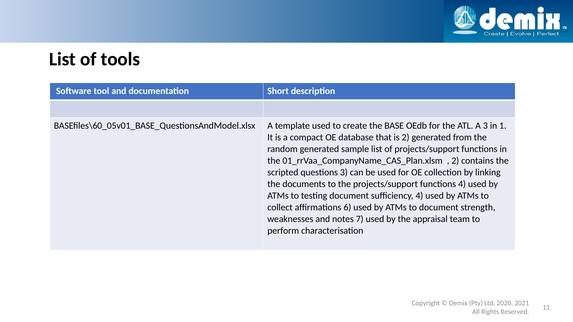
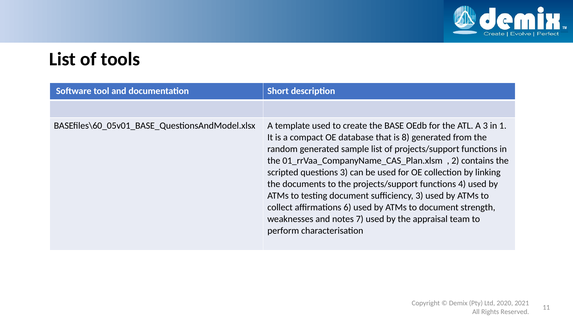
is 2: 2 -> 8
sufficiency 4: 4 -> 3
